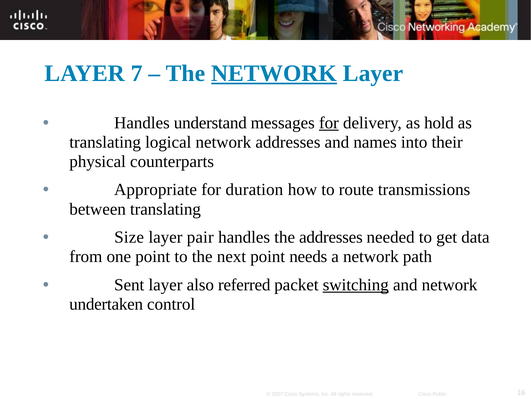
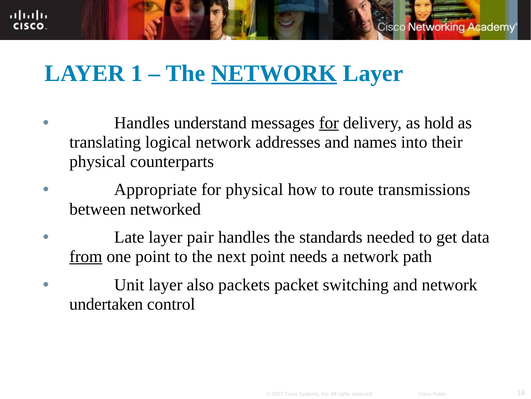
7: 7 -> 1
for duration: duration -> physical
between translating: translating -> networked
Size: Size -> Late
the addresses: addresses -> standards
from underline: none -> present
Sent: Sent -> Unit
referred: referred -> packets
switching underline: present -> none
